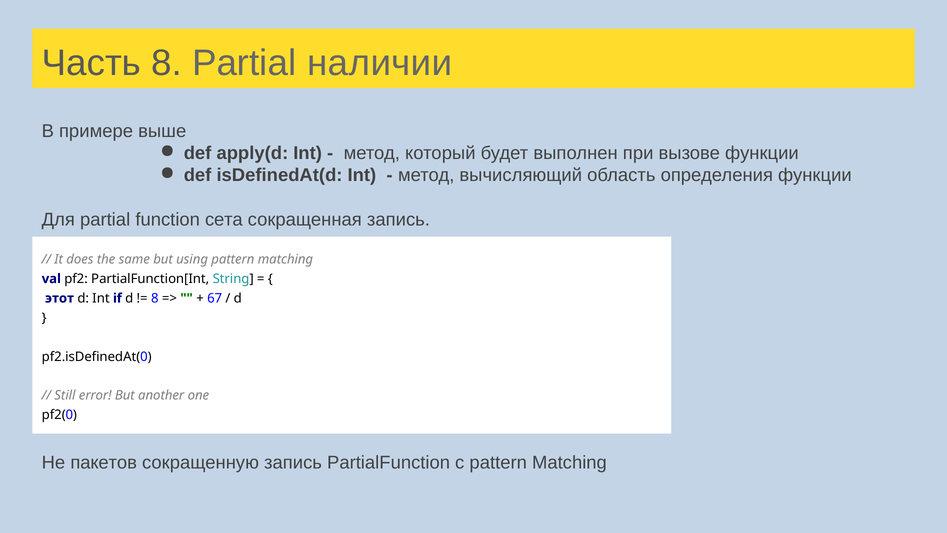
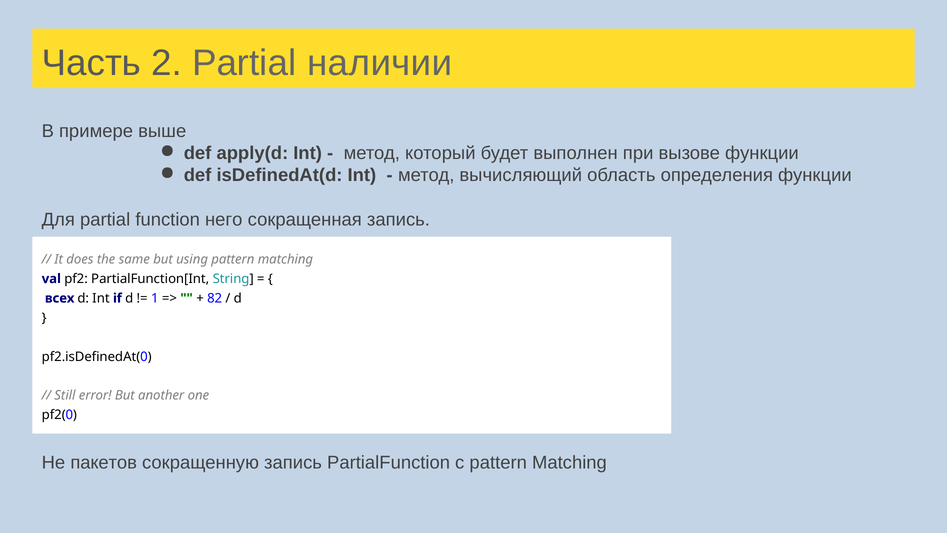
Часть 8: 8 -> 2
сета: сета -> него
этот: этот -> всех
8 at (155, 298): 8 -> 1
67: 67 -> 82
